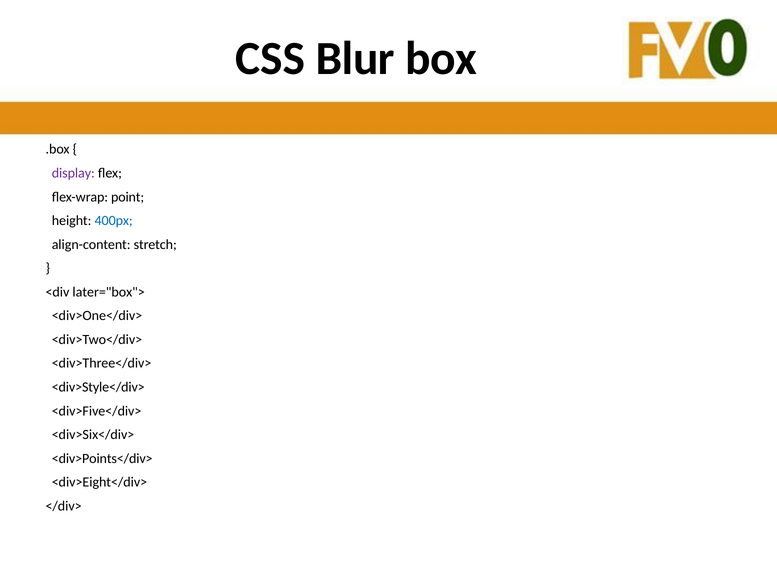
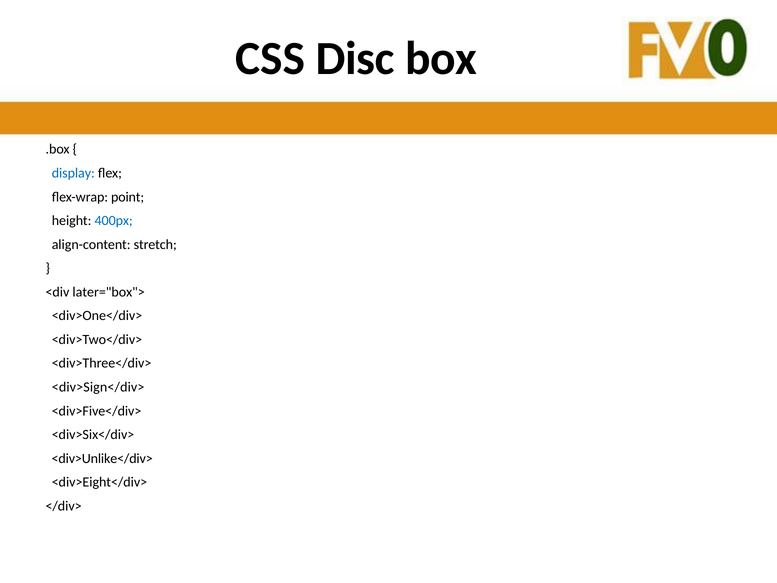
Blur: Blur -> Disc
display colour: purple -> blue
<div>Style</div>: <div>Style</div> -> <div>Sign</div>
<div>Points</div>: <div>Points</div> -> <div>Unlike</div>
